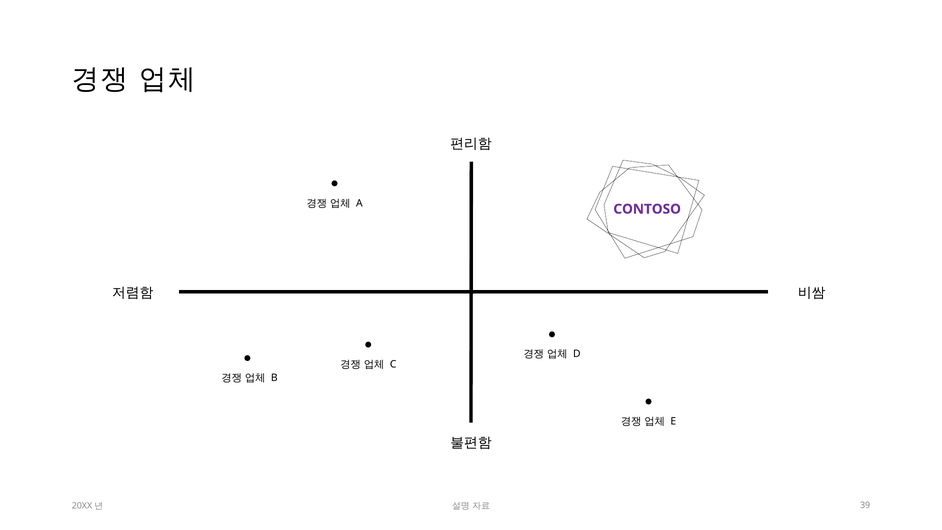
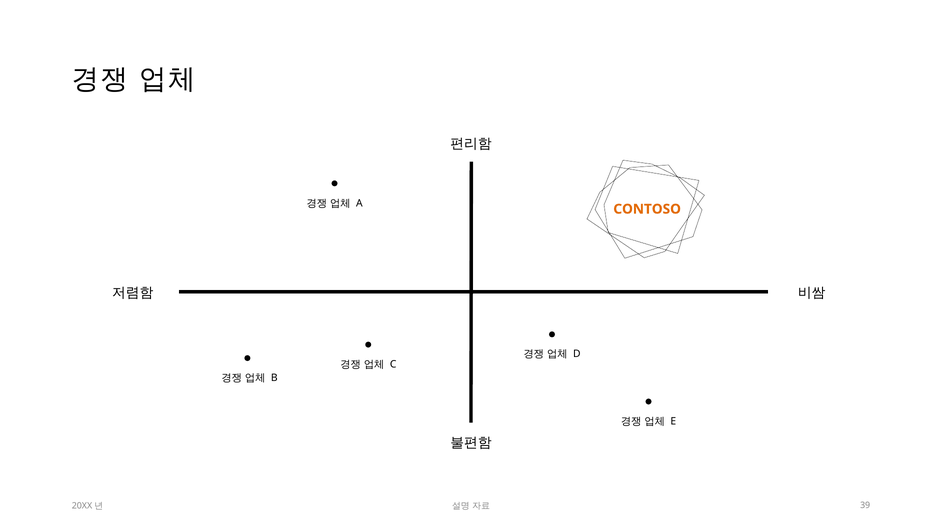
CONTOSO colour: purple -> orange
